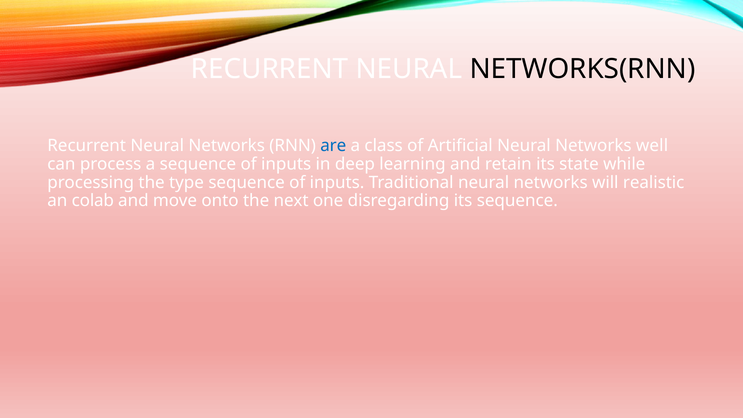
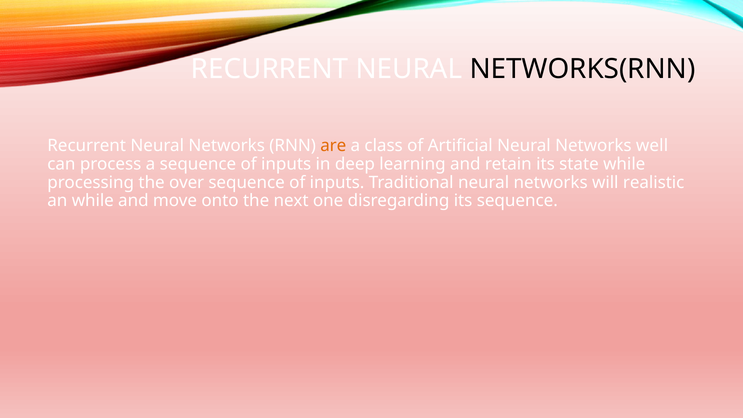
are colour: blue -> orange
type: type -> over
an colab: colab -> while
